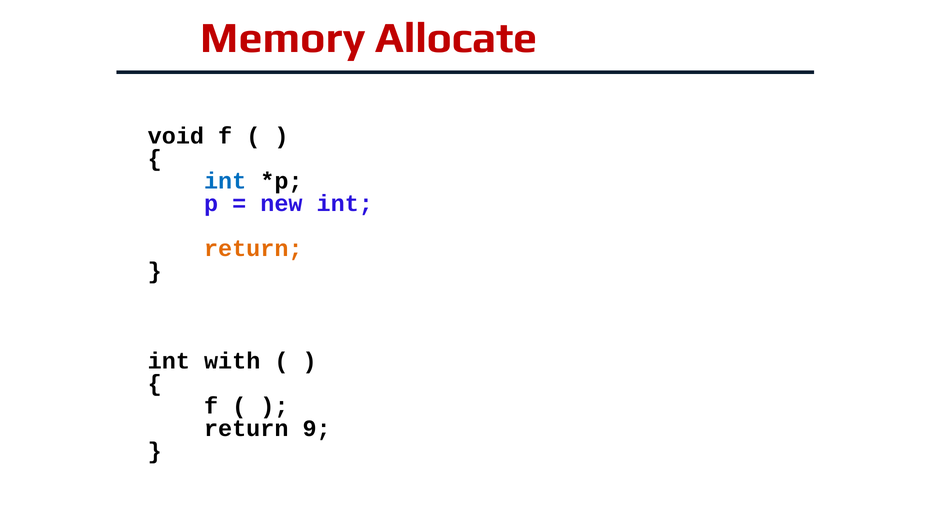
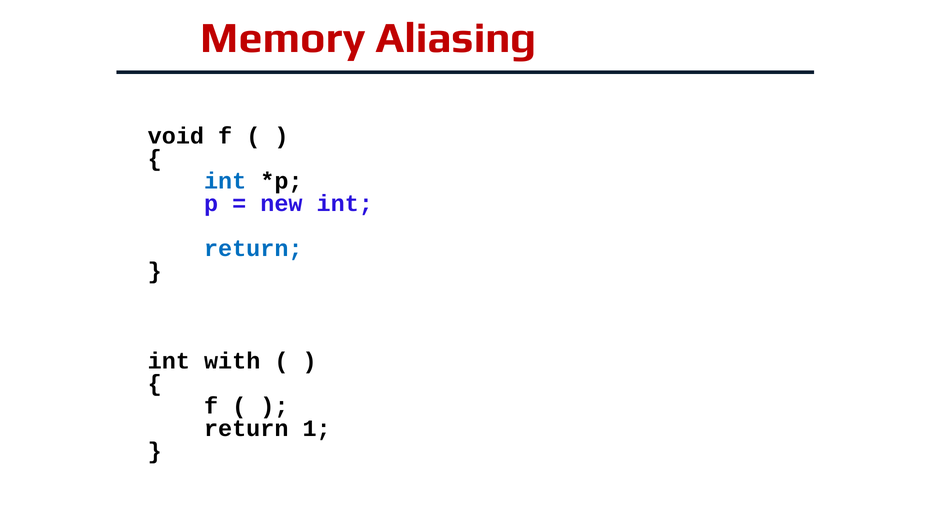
Allocate: Allocate -> Aliasing
return at (253, 248) colour: orange -> blue
9: 9 -> 1
